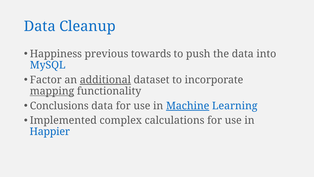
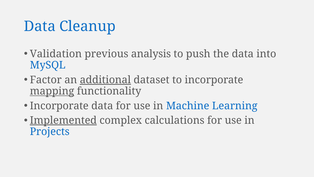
Happiness: Happiness -> Validation
towards: towards -> analysis
Conclusions at (59, 106): Conclusions -> Incorporate
Machine underline: present -> none
Implemented underline: none -> present
Happier: Happier -> Projects
